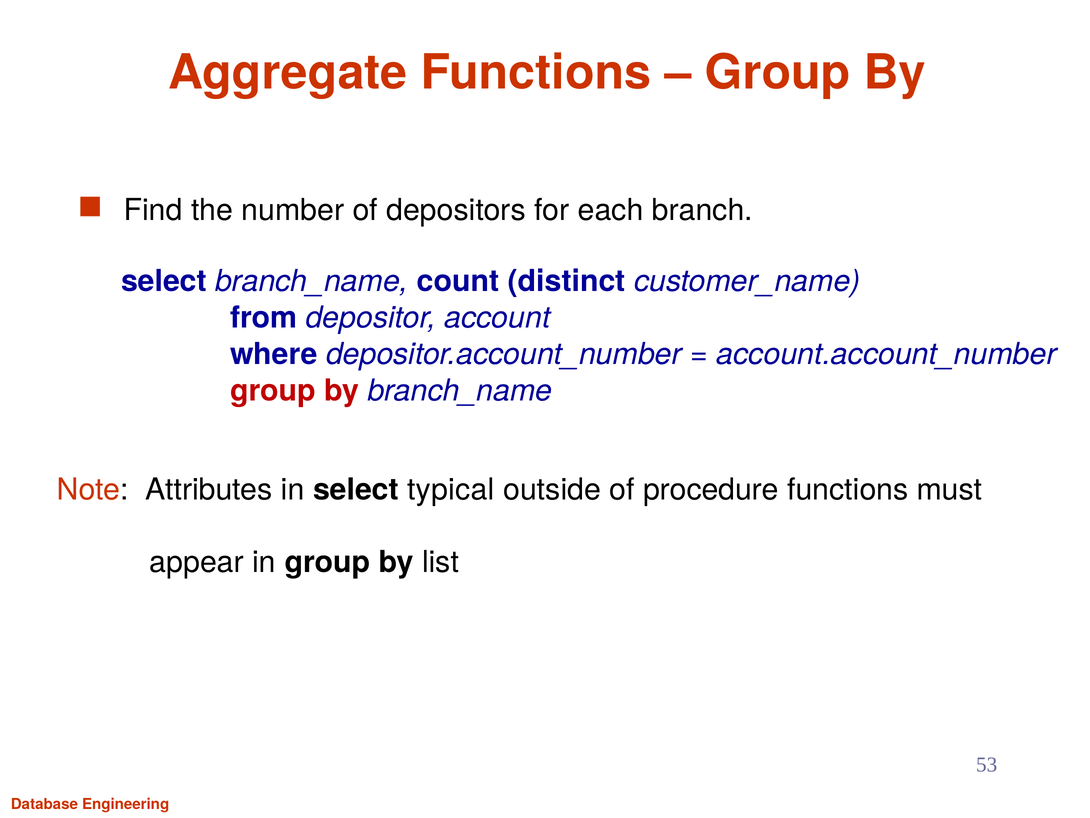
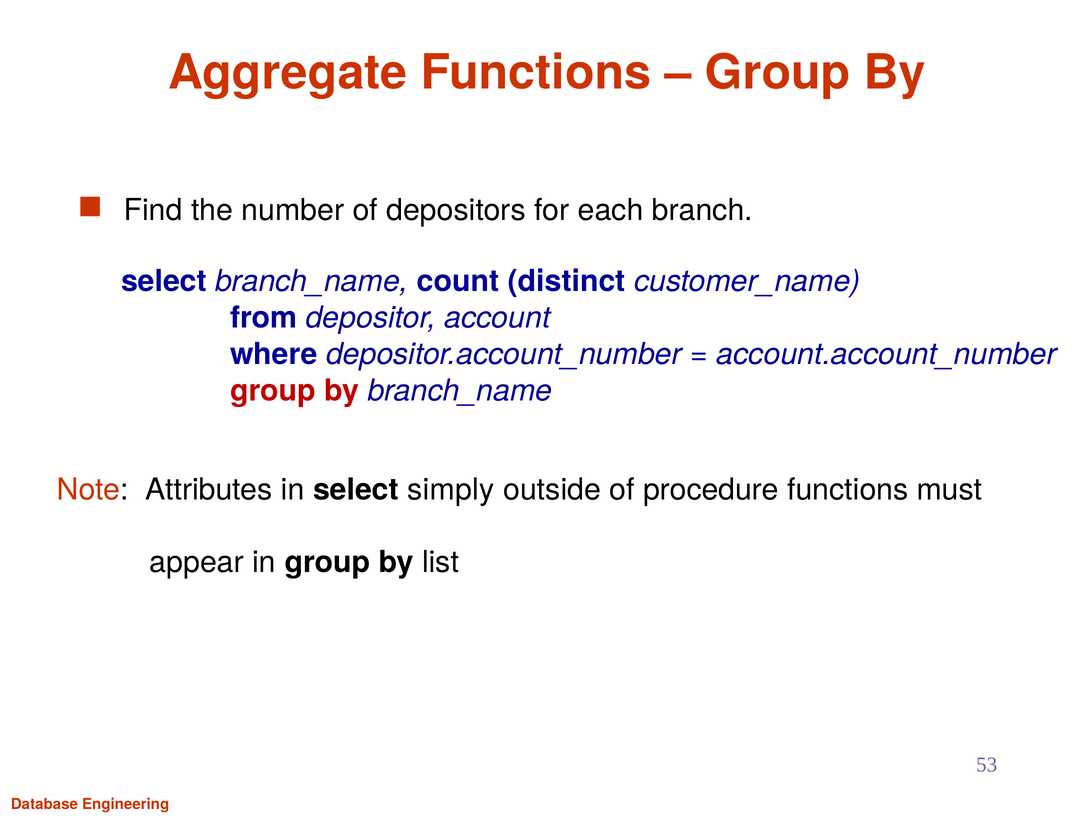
typical: typical -> simply
